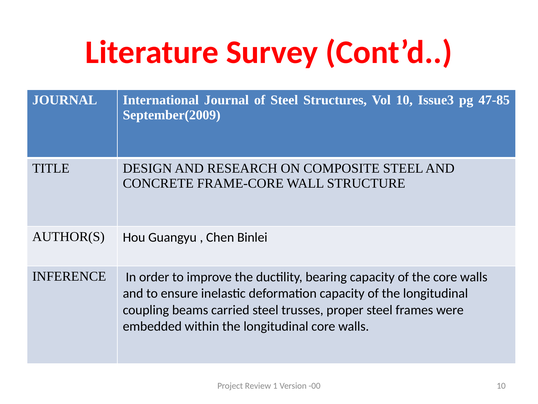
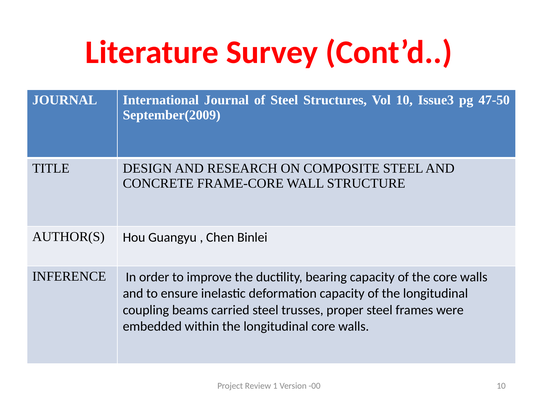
47-85: 47-85 -> 47-50
